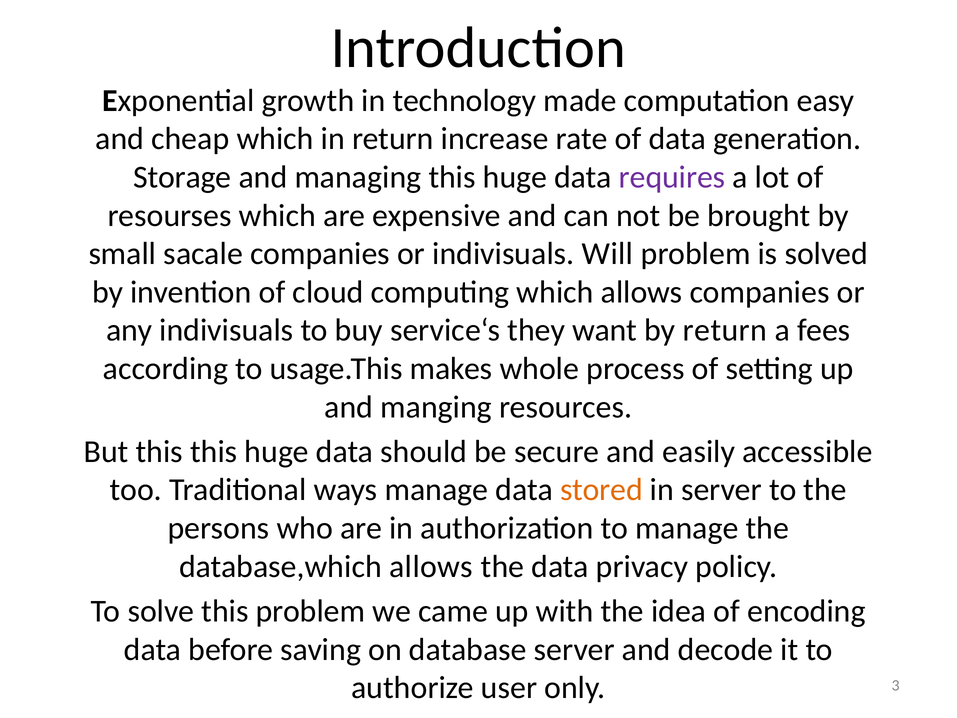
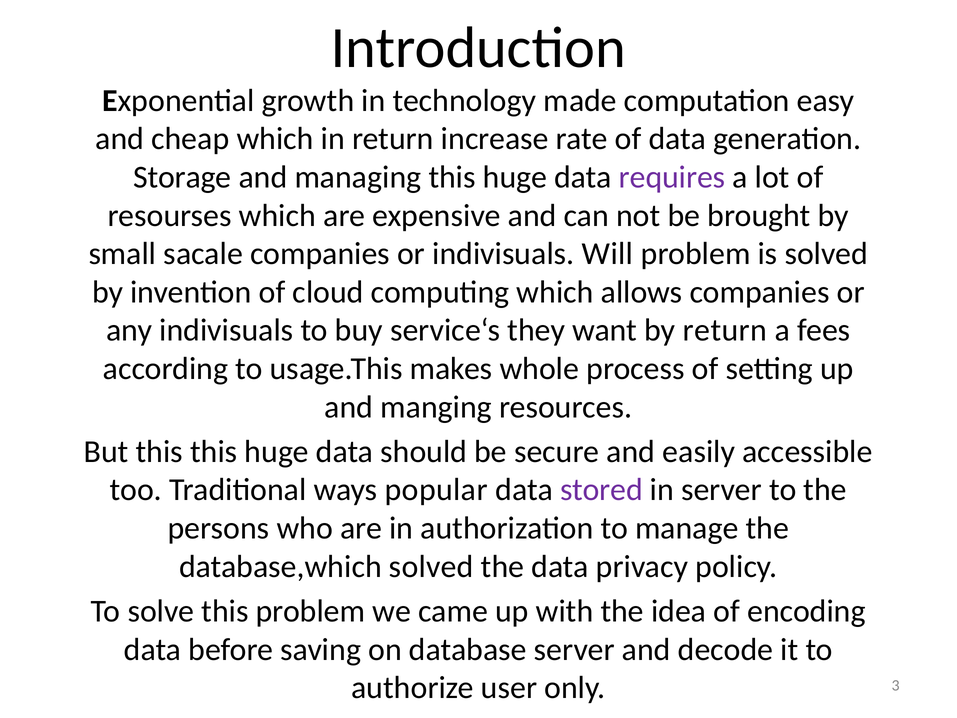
ways manage: manage -> popular
stored colour: orange -> purple
database,which allows: allows -> solved
